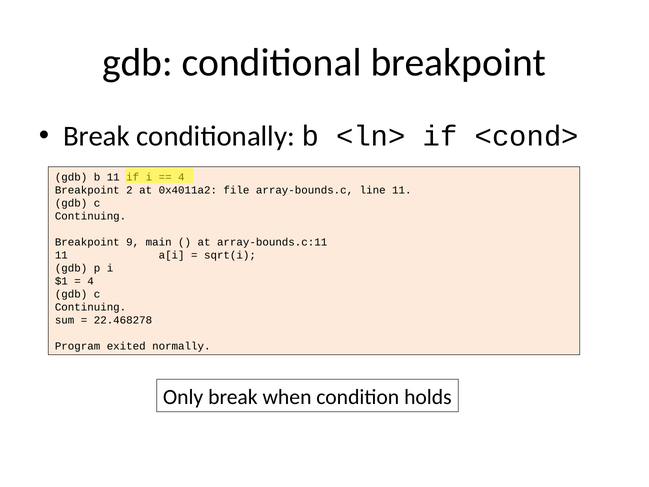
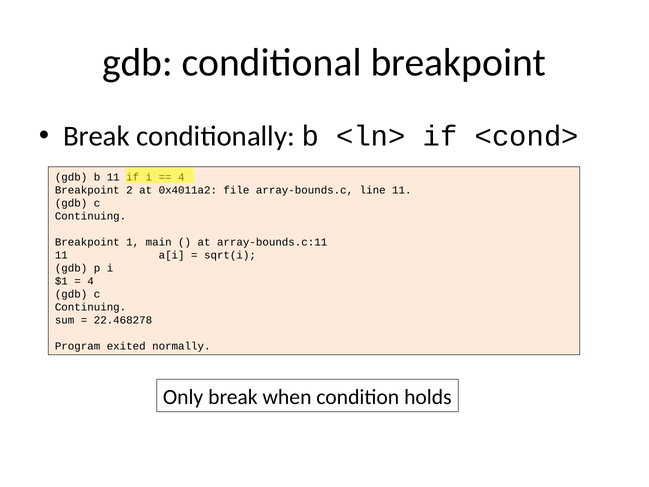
9: 9 -> 1
